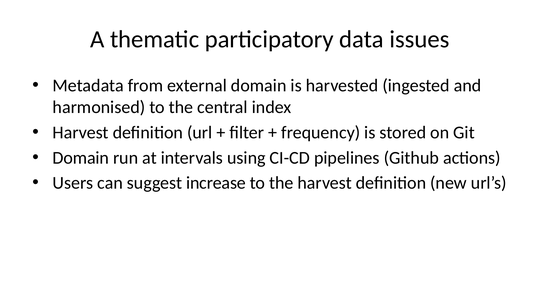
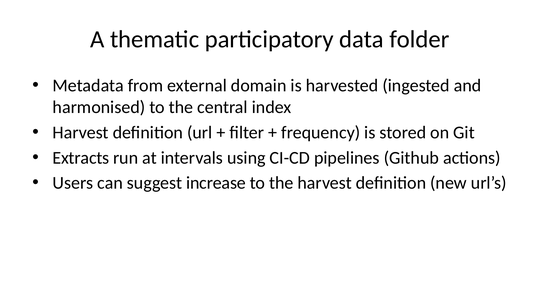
issues: issues -> folder
Domain at (81, 158): Domain -> Extracts
